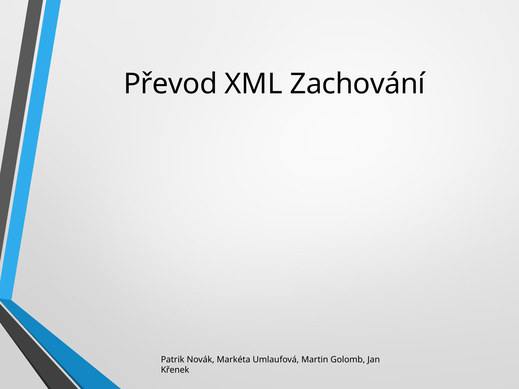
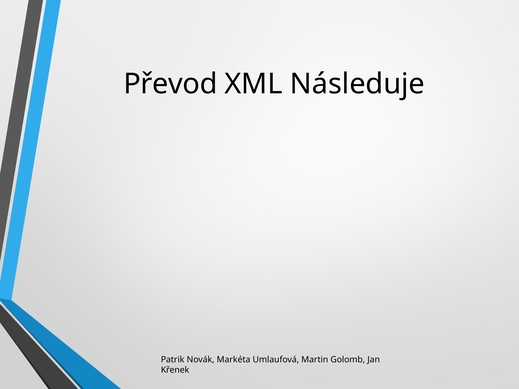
Zachování: Zachování -> Následuje
